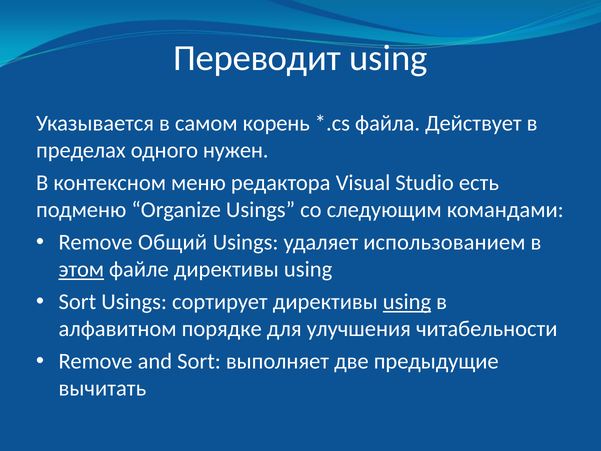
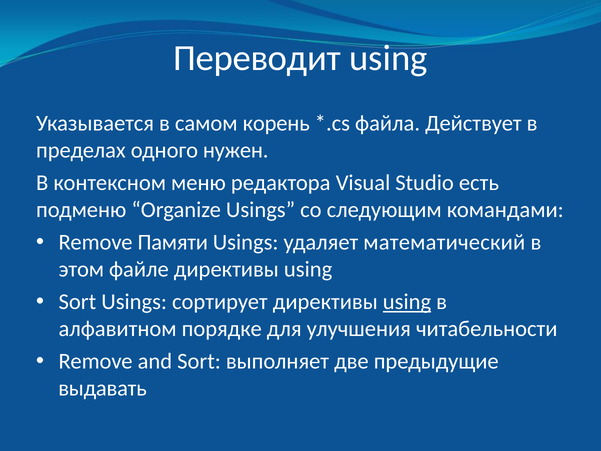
Общий: Общий -> Памяти
использованием: использованием -> математический
этом underline: present -> none
вычитать: вычитать -> выдавать
